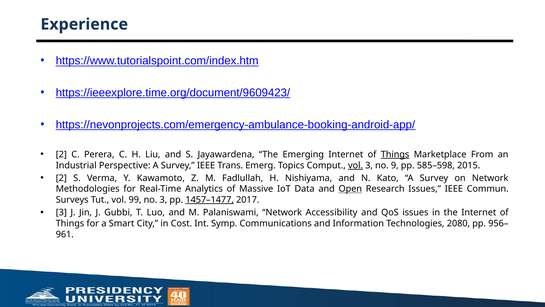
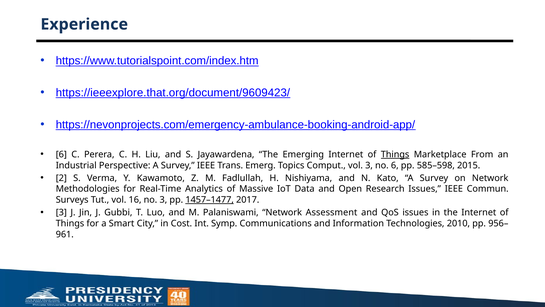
https://ieeexplore.time.org/document/9609423/: https://ieeexplore.time.org/document/9609423/ -> https://ieeexplore.that.org/document/9609423/
2 at (61, 154): 2 -> 6
vol at (355, 165) underline: present -> none
no 9: 9 -> 6
Open underline: present -> none
99: 99 -> 16
Accessibility: Accessibility -> Assessment
2080: 2080 -> 2010
